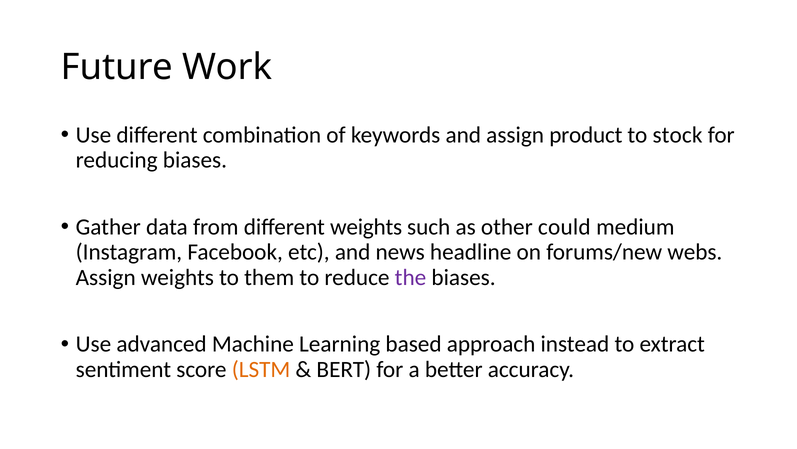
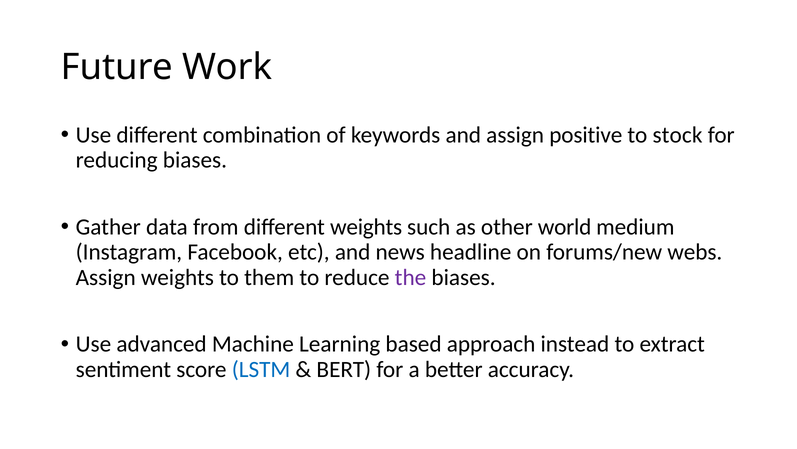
product: product -> positive
could: could -> world
LSTM colour: orange -> blue
